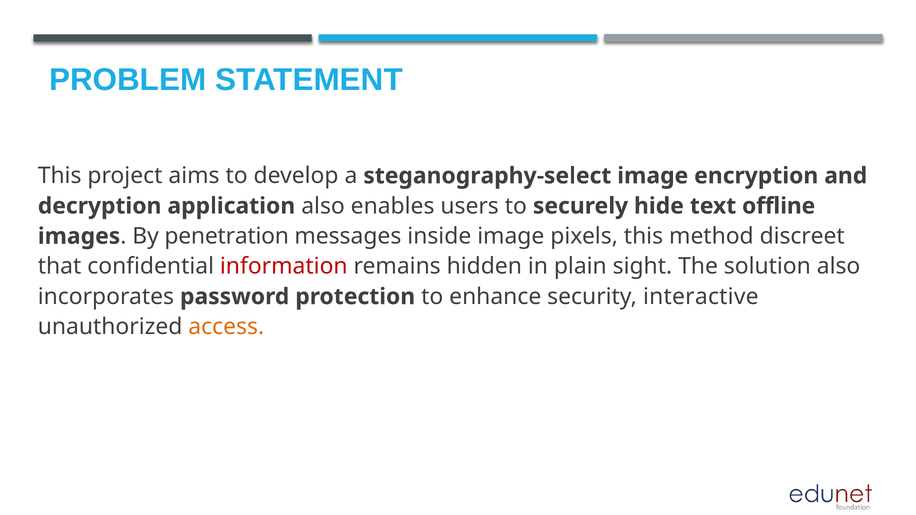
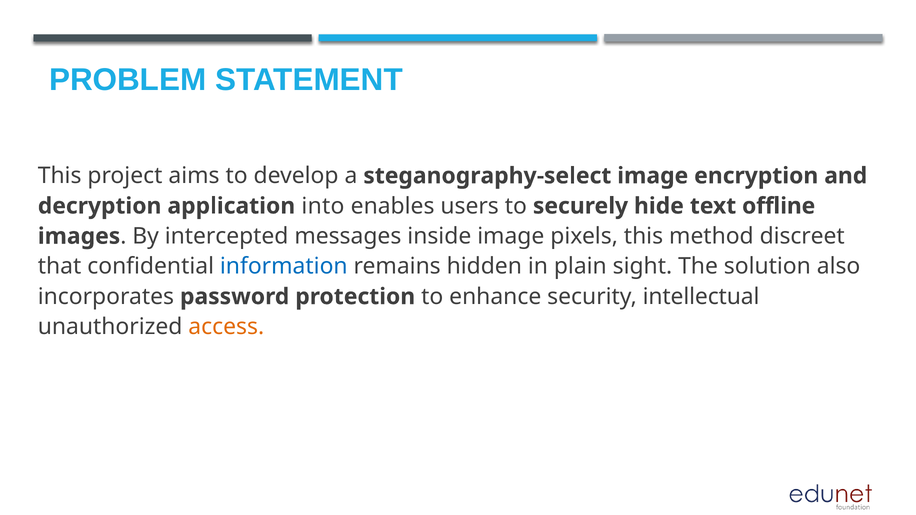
application also: also -> into
penetration: penetration -> intercepted
information colour: red -> blue
interactive: interactive -> intellectual
